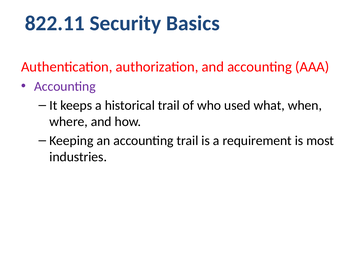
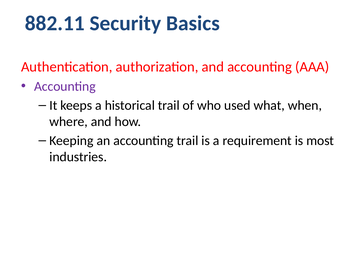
822.11: 822.11 -> 882.11
